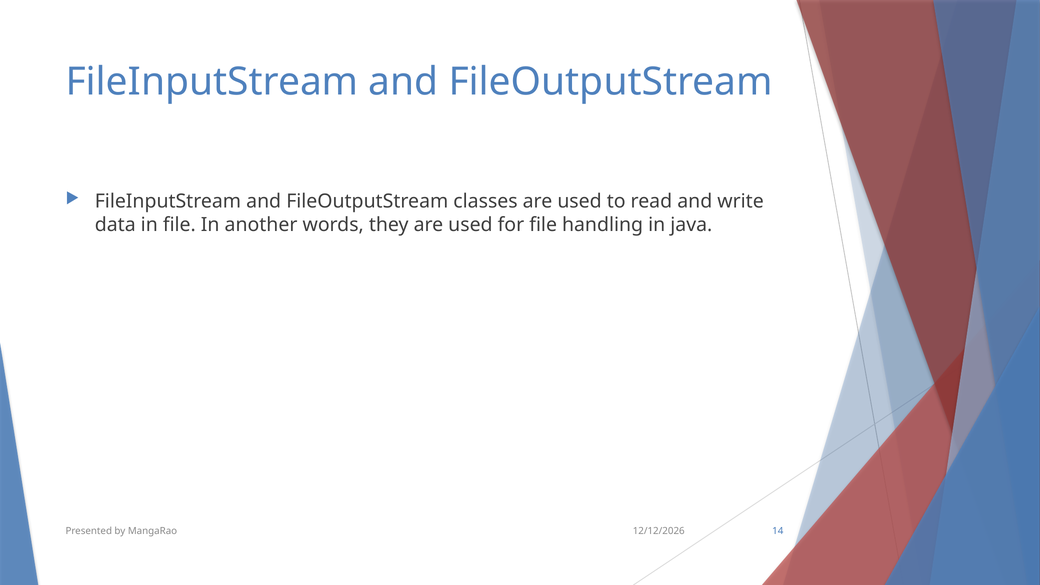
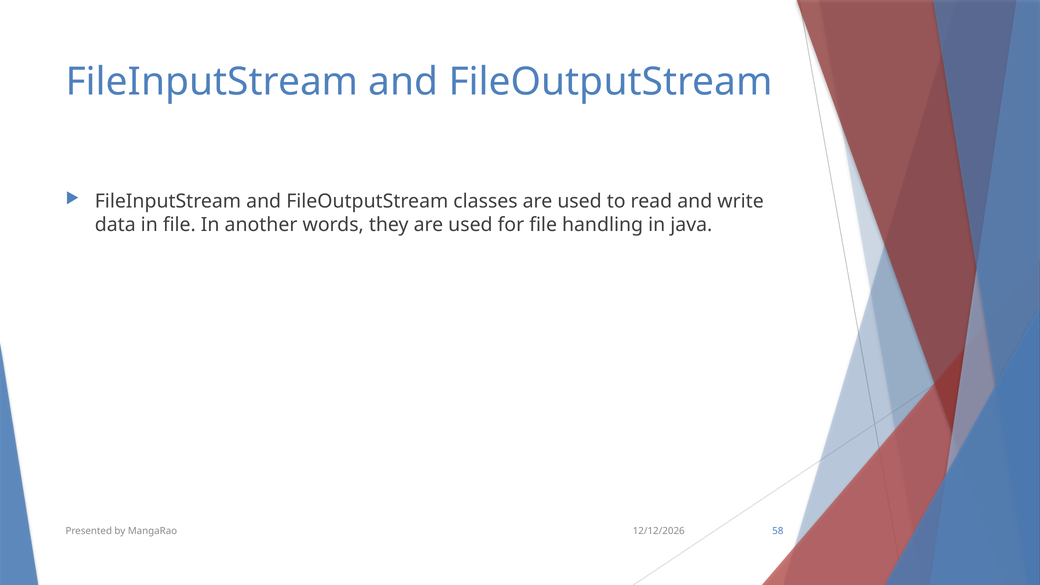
14: 14 -> 58
